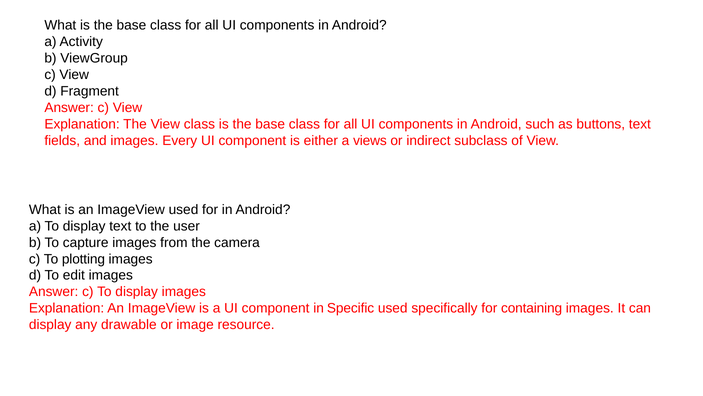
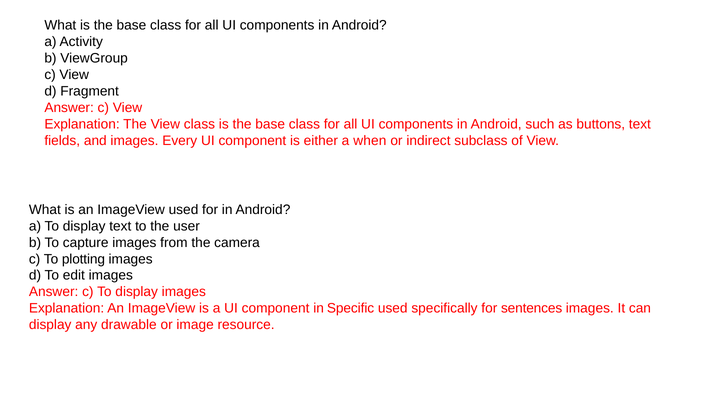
views: views -> when
containing: containing -> sentences
